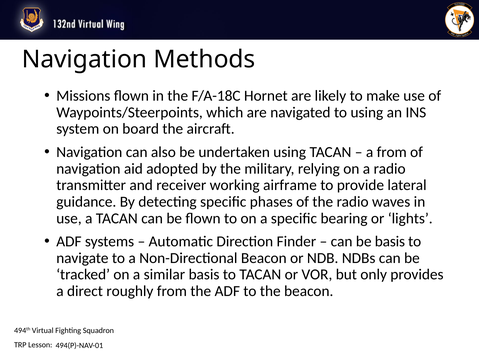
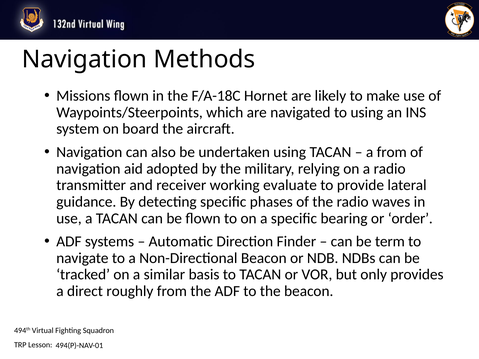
airframe: airframe -> evaluate
lights: lights -> order
be basis: basis -> term
